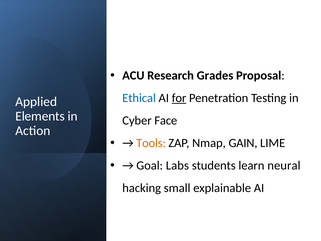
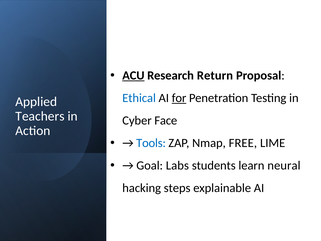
ACU underline: none -> present
Grades: Grades -> Return
Elements: Elements -> Teachers
Tools colour: orange -> blue
GAIN: GAIN -> FREE
small: small -> steps
